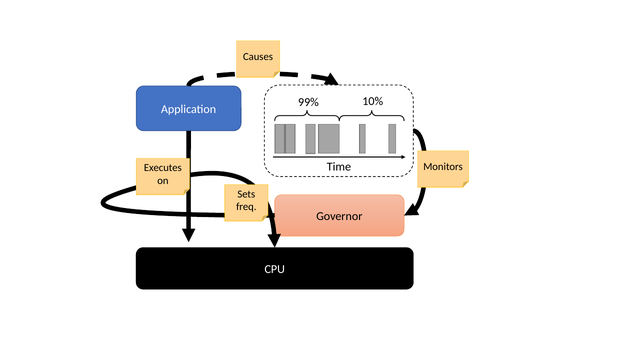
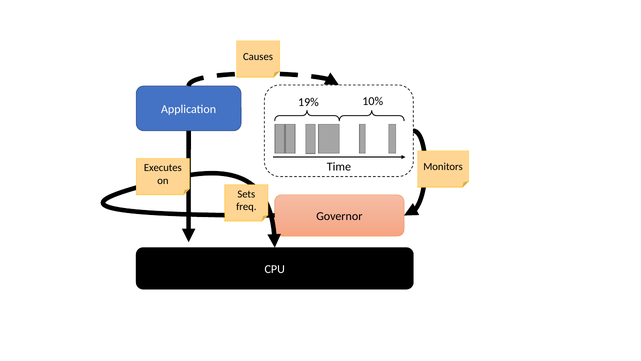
99%: 99% -> 19%
